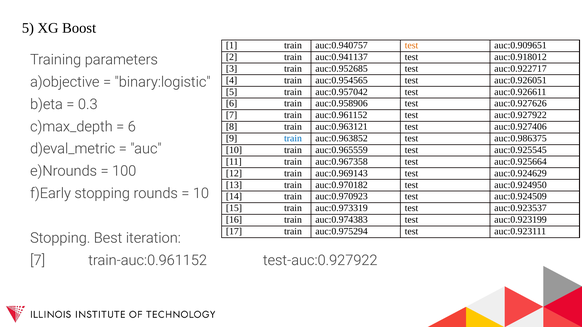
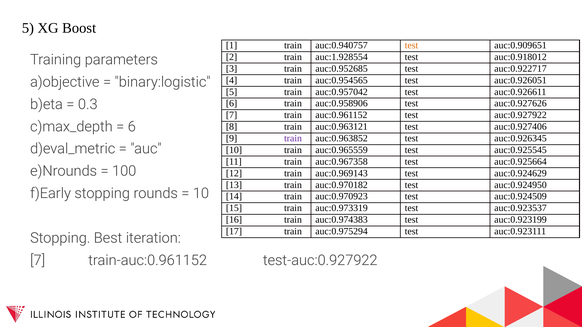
auc:0.941137: auc:0.941137 -> auc:1.928554
train at (293, 138) colour: blue -> purple
auc:0.986375: auc:0.986375 -> auc:0.926345
